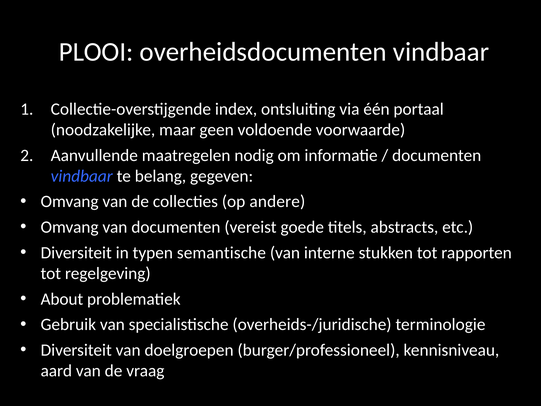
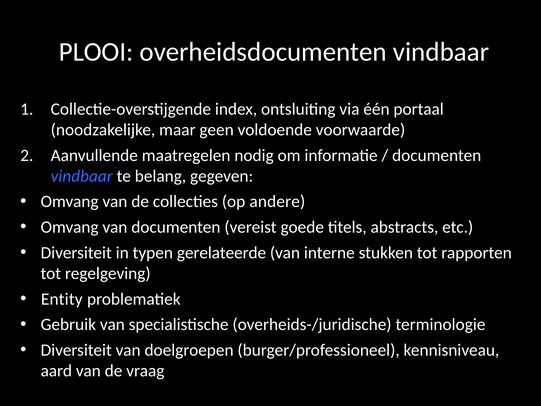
semantische: semantische -> gerelateerde
About: About -> Entity
